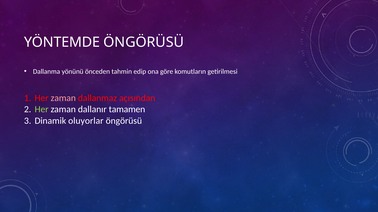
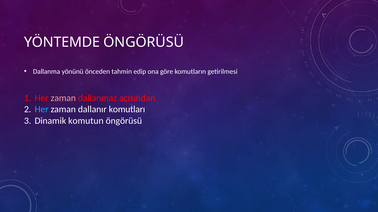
Her at (42, 110) colour: light green -> light blue
tamamen: tamamen -> komutları
oluyorlar: oluyorlar -> komutun
